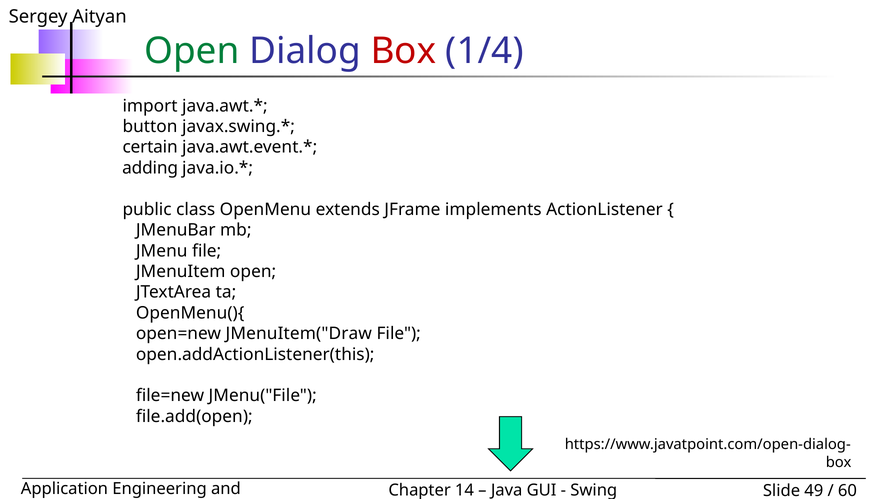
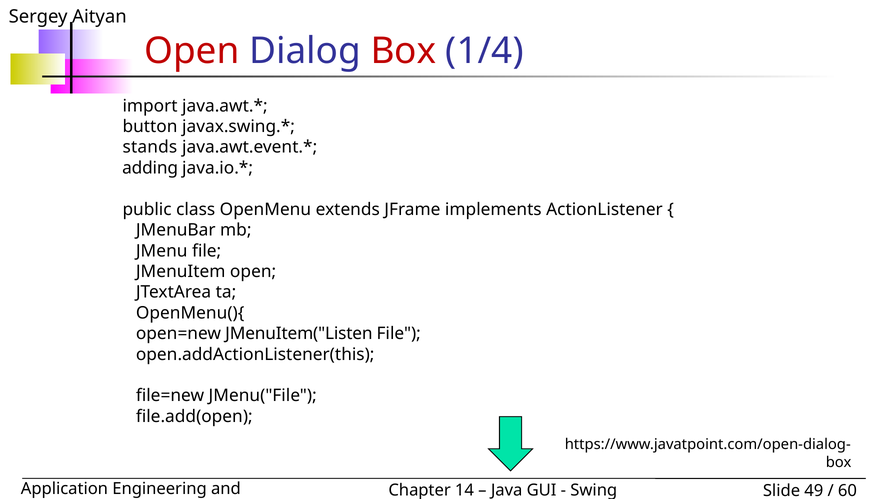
Open at (192, 51) colour: green -> red
certain: certain -> stands
JMenuItem("Draw: JMenuItem("Draw -> JMenuItem("Listen
